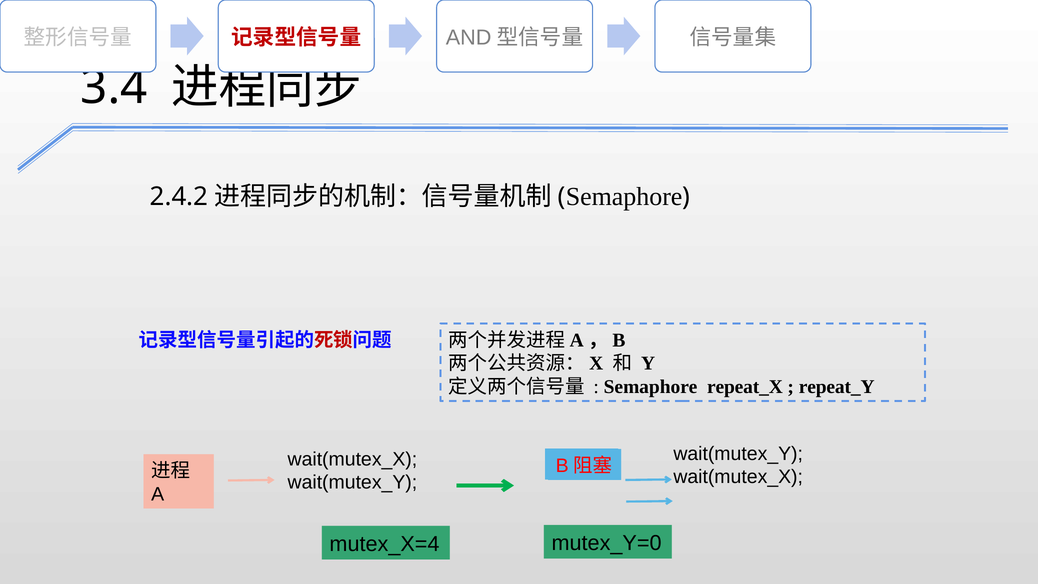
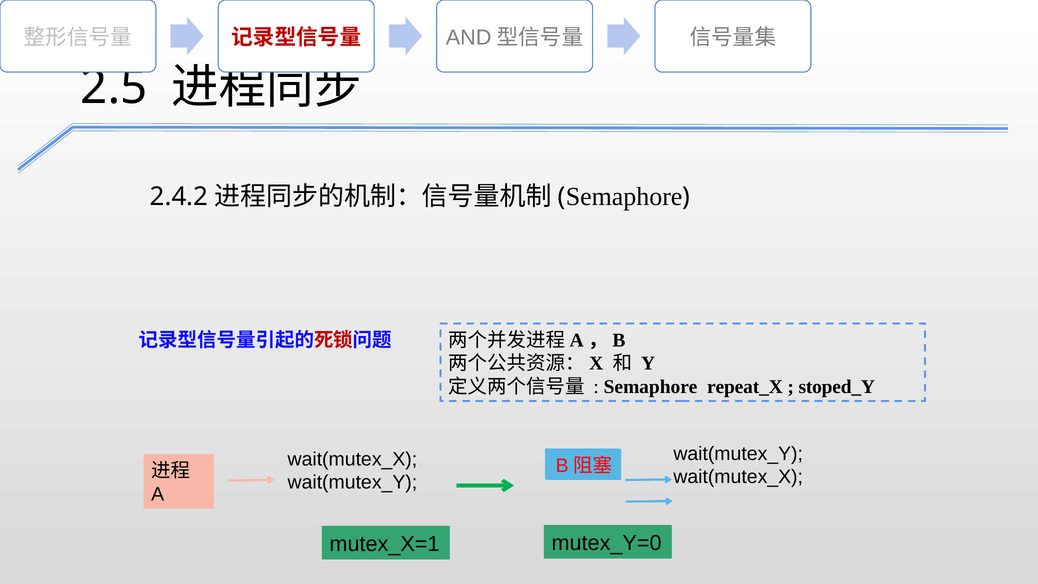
3.4: 3.4 -> 2.5
repeat_Y: repeat_Y -> stoped_Y
mutex_X=4: mutex_X=4 -> mutex_X=1
